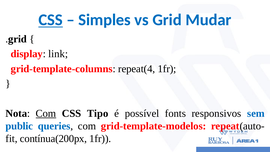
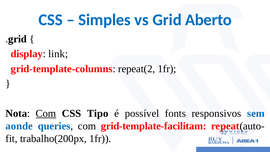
CSS at (51, 20) underline: present -> none
Mudar: Mudar -> Aberto
repeat(4: repeat(4 -> repeat(2
public: public -> aonde
grid-template-modelos: grid-template-modelos -> grid-template-facilitam
contínua(200px: contínua(200px -> trabalho(200px
